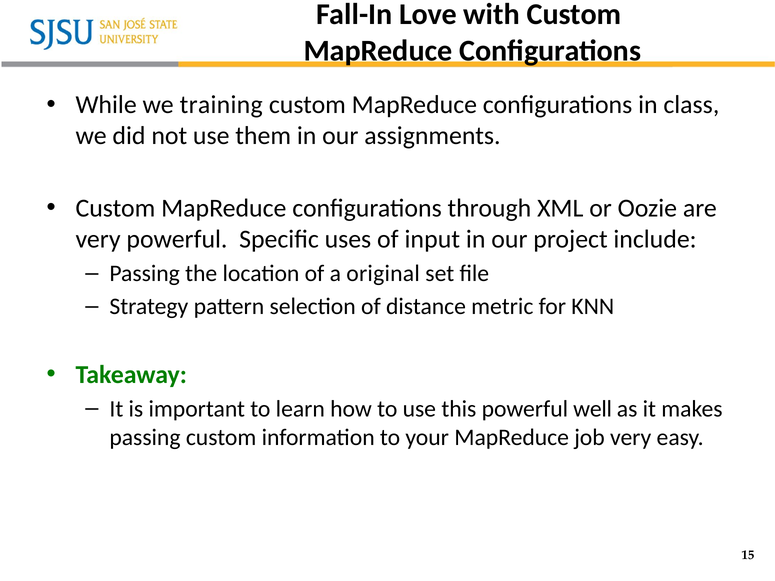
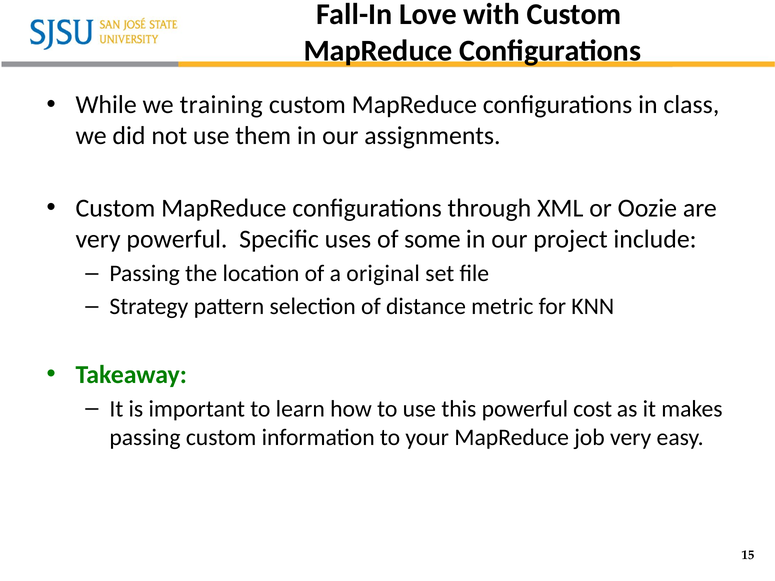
input: input -> some
well: well -> cost
